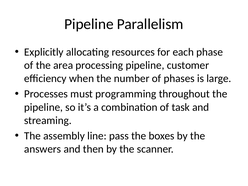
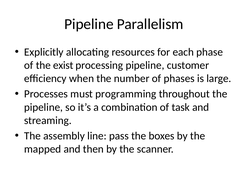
area: area -> exist
answers: answers -> mapped
